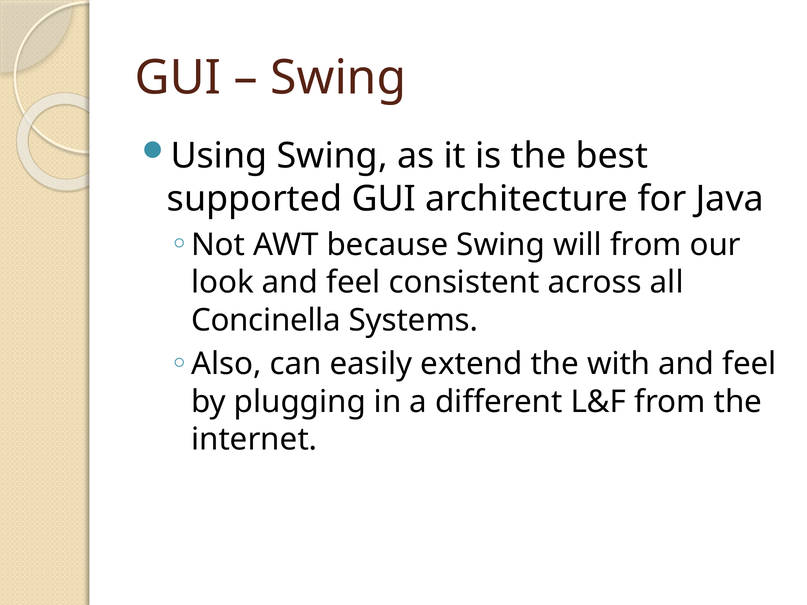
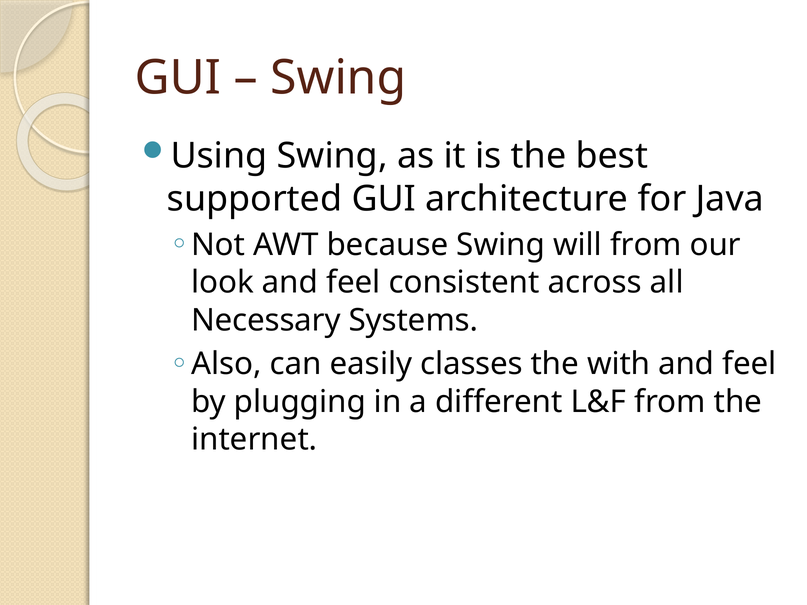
Concinella: Concinella -> Necessary
extend: extend -> classes
